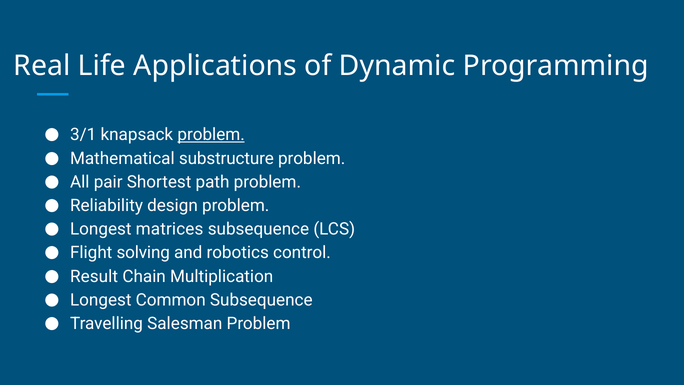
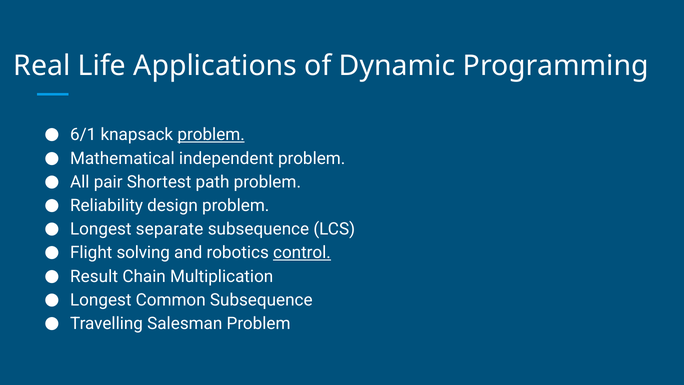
3/1: 3/1 -> 6/1
substructure: substructure -> independent
matrices: matrices -> separate
control underline: none -> present
